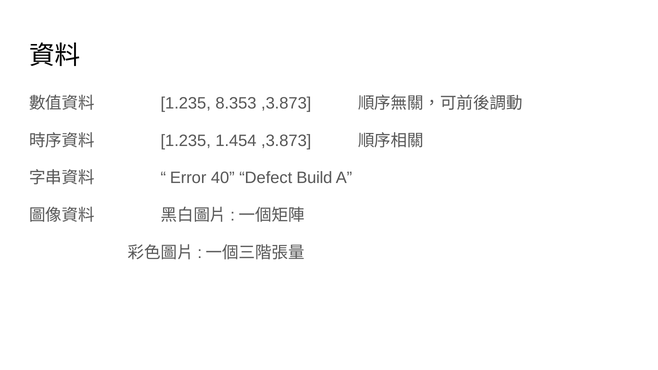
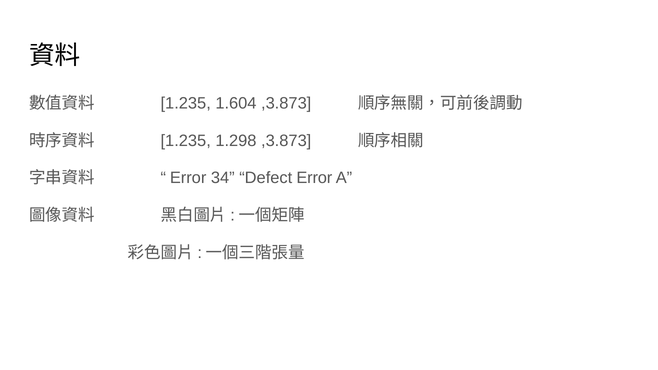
8.353: 8.353 -> 1.604
1.454: 1.454 -> 1.298
40: 40 -> 34
Defect Build: Build -> Error
